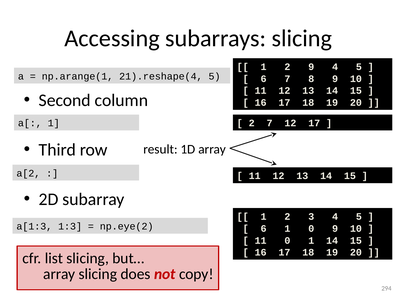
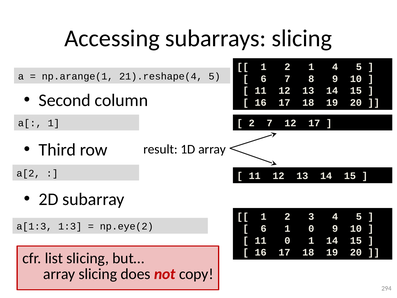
2 9: 9 -> 1
